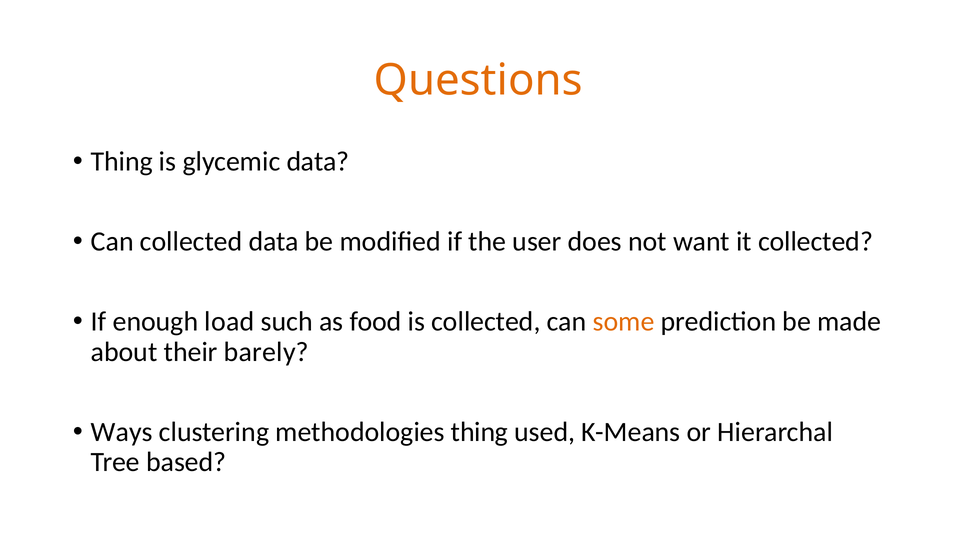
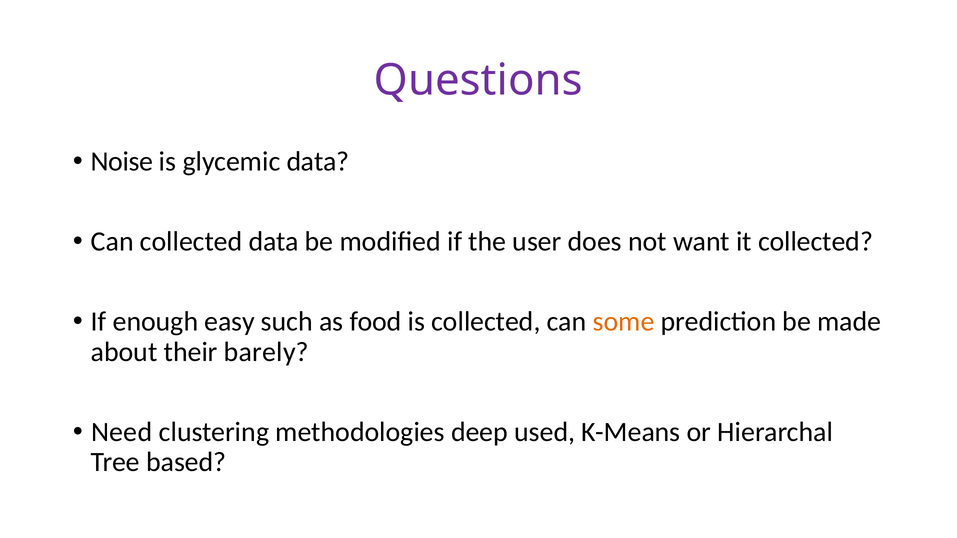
Questions colour: orange -> purple
Thing at (122, 162): Thing -> Noise
load: load -> easy
Ways: Ways -> Need
methodologies thing: thing -> deep
